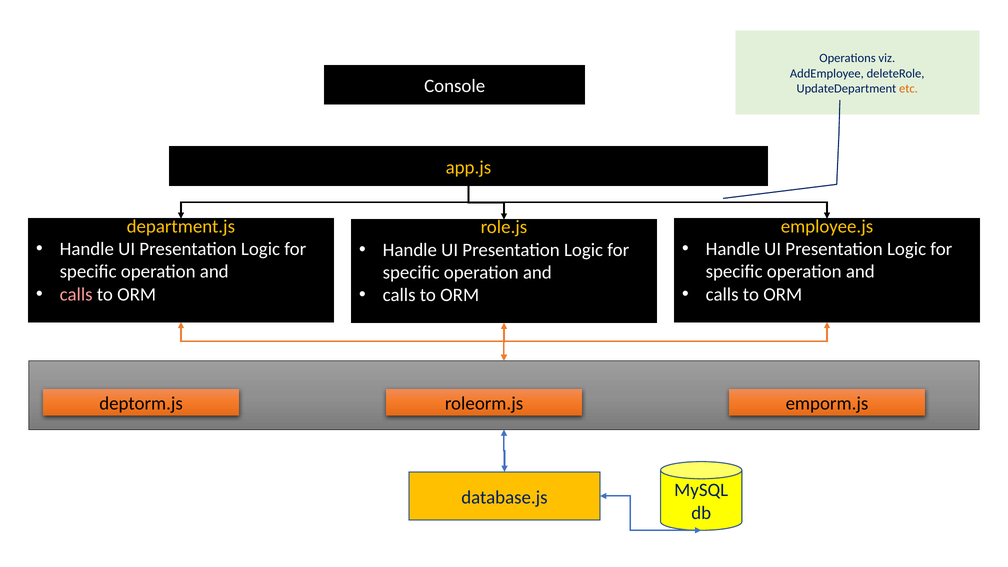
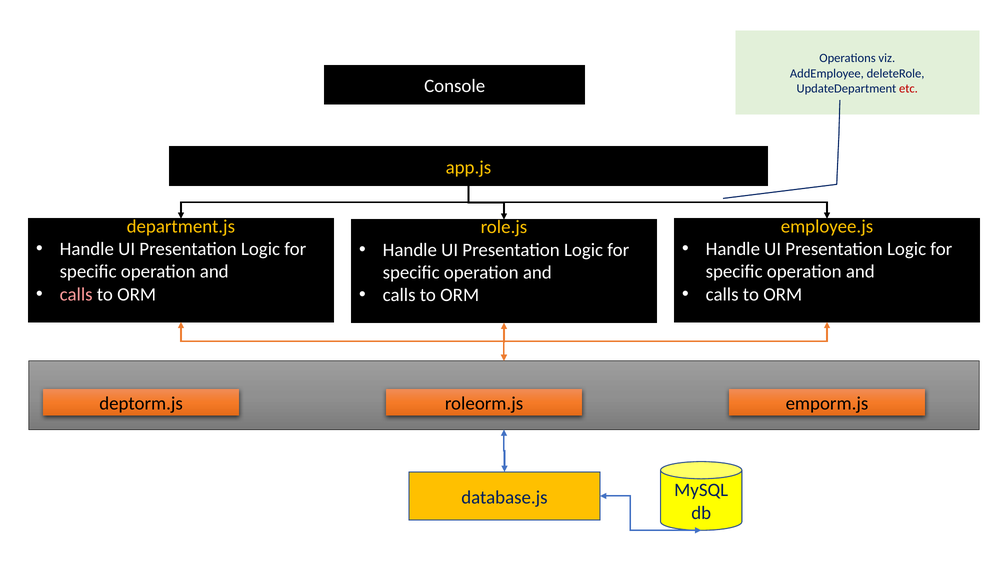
etc colour: orange -> red
